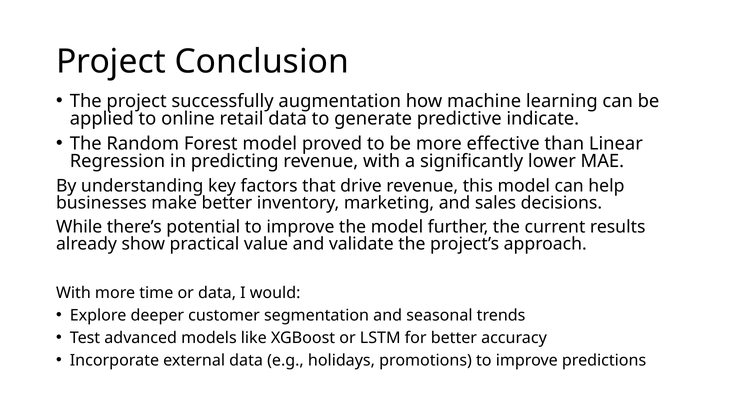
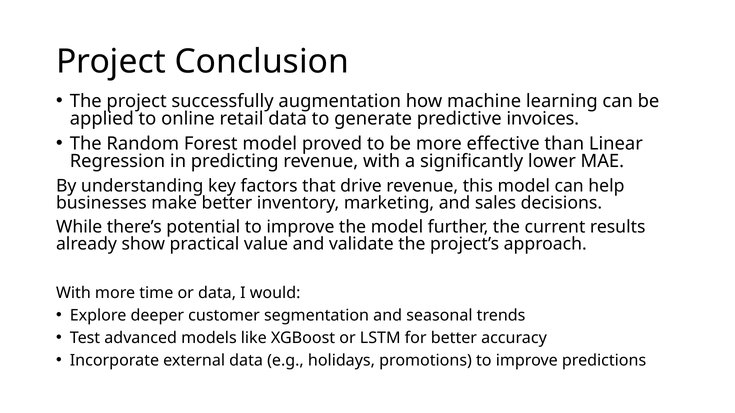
indicate: indicate -> invoices
